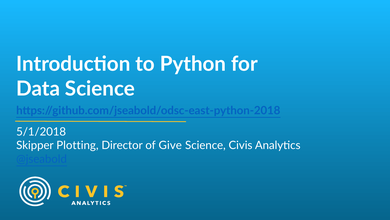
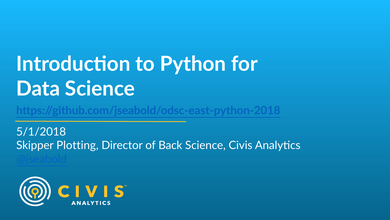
Give: Give -> Back
